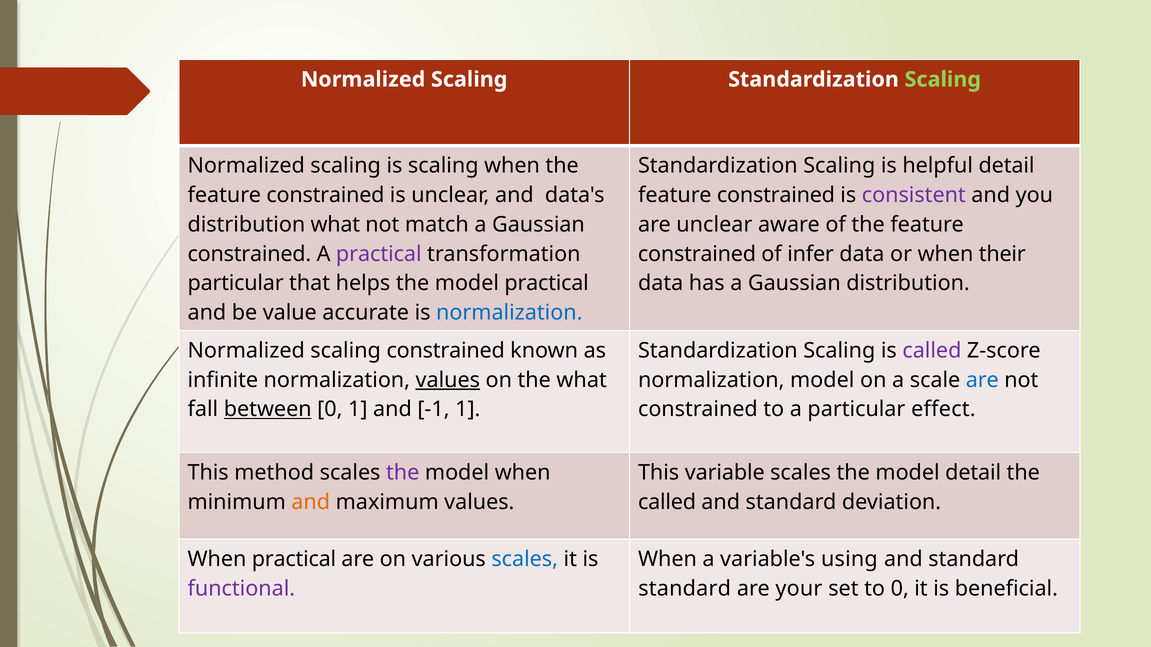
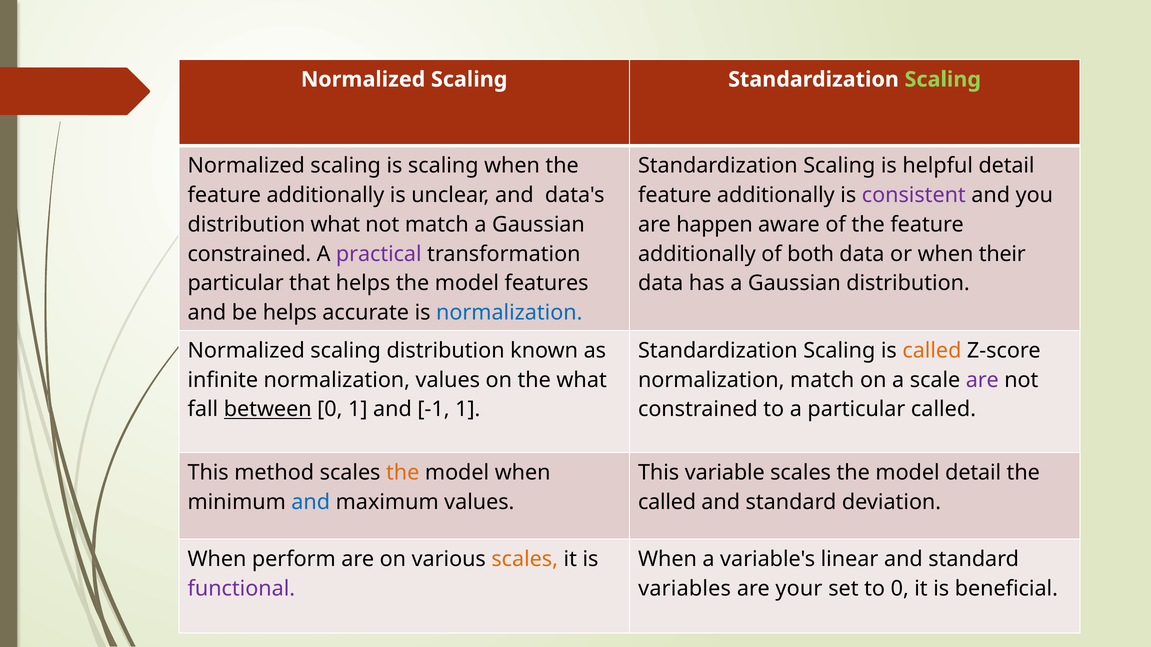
constrained at (325, 195): constrained -> additionally
constrained at (776, 195): constrained -> additionally
are unclear: unclear -> happen
constrained at (697, 254): constrained -> additionally
infer: infer -> both
model practical: practical -> features
be value: value -> helps
scaling constrained: constrained -> distribution
called at (932, 351) colour: purple -> orange
values at (448, 380) underline: present -> none
normalization model: model -> match
are at (982, 380) colour: blue -> purple
particular effect: effect -> called
the at (403, 473) colour: purple -> orange
and at (311, 502) colour: orange -> blue
When practical: practical -> perform
scales at (525, 559) colour: blue -> orange
using: using -> linear
standard at (685, 589): standard -> variables
